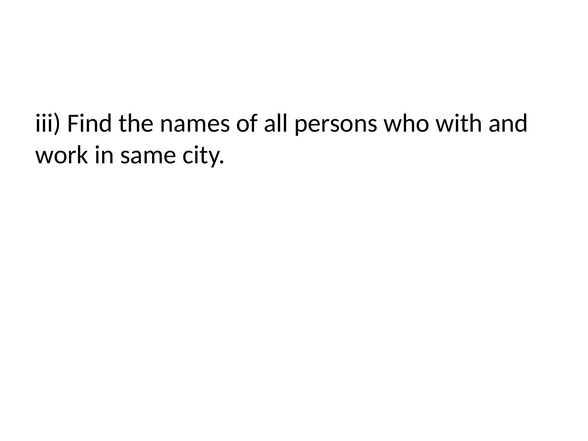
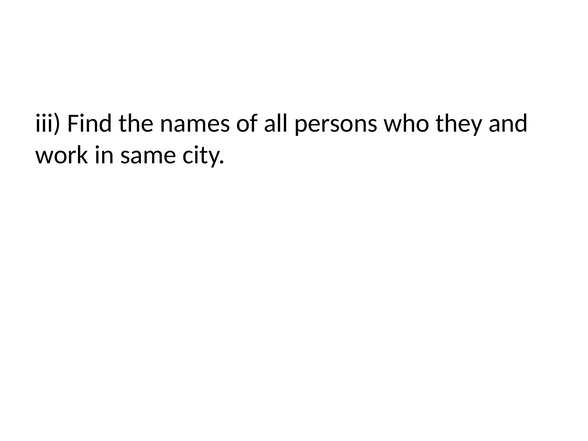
with: with -> they
